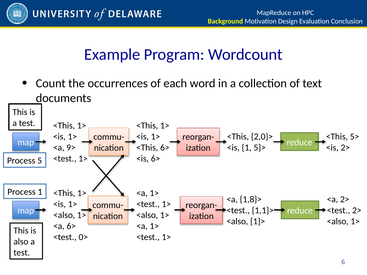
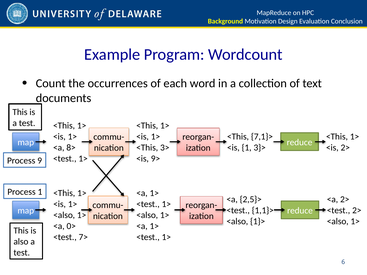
2,0}>: 2,0}> -> 7,1}>
5> at (355, 137): 5> -> 1>
9>: 9> -> 8>
<This 6>: 6> -> 3>
5}>: 5}> -> 3}>
<is 6>: 6> -> 9>
5: 5 -> 9
1,8}>: 1,8}> -> 2,5}>
<a 6>: 6> -> 0>
0>: 0> -> 7>
